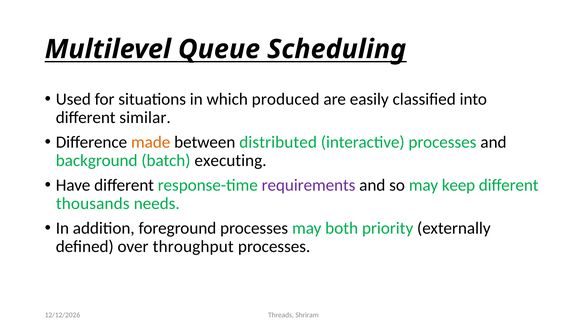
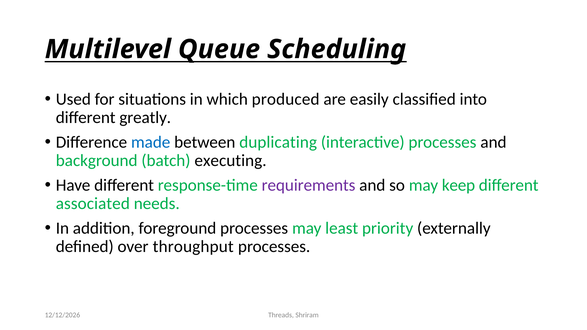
similar: similar -> greatly
made colour: orange -> blue
distributed: distributed -> duplicating
thousands: thousands -> associated
both: both -> least
